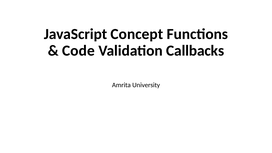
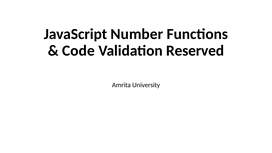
Concept: Concept -> Number
Callbacks: Callbacks -> Reserved
